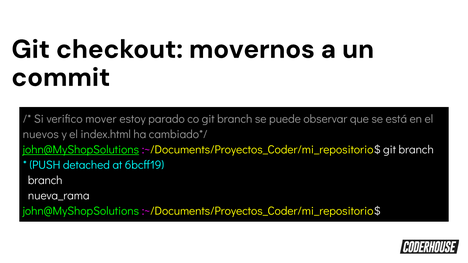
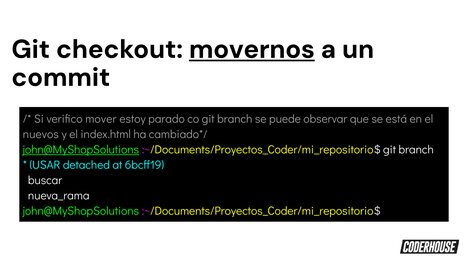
movernos underline: none -> present
PUSH: PUSH -> USAR
branch at (45, 180): branch -> buscar
